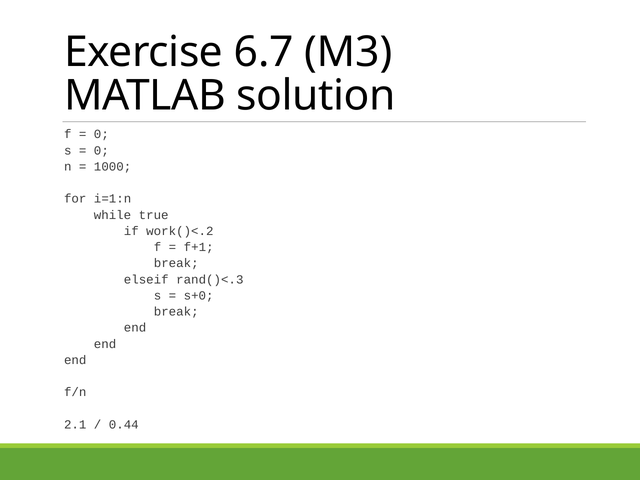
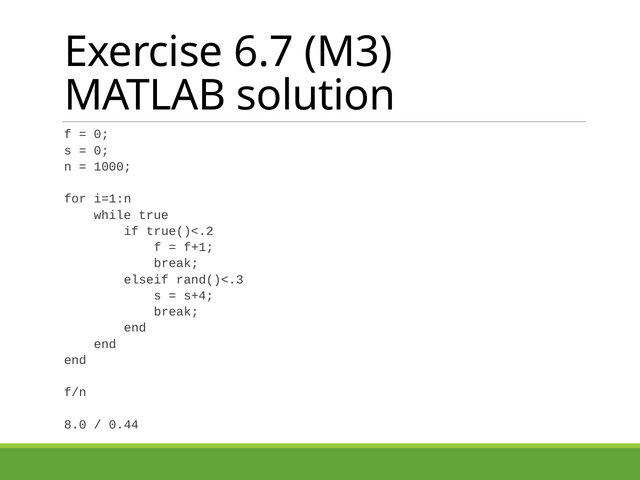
work()<.2: work()<.2 -> true()<.2
s+0: s+0 -> s+4
2.1: 2.1 -> 8.0
